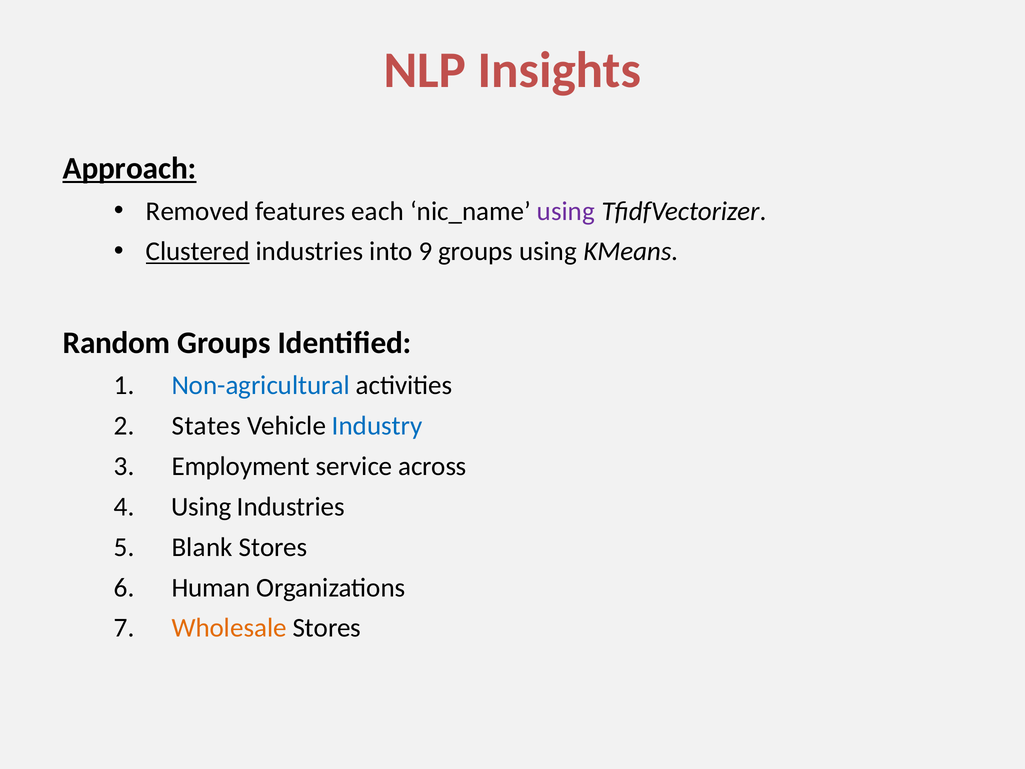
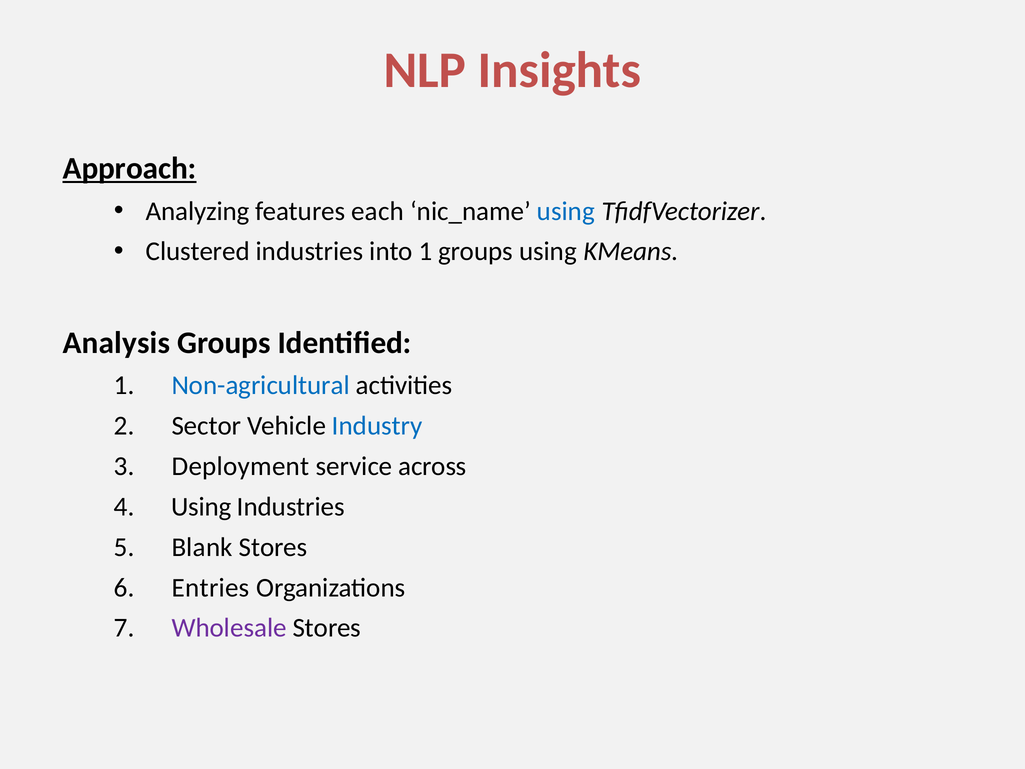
Removed: Removed -> Analyzing
using at (566, 211) colour: purple -> blue
Clustered underline: present -> none
into 9: 9 -> 1
Random: Random -> Analysis
States: States -> Sector
Employment: Employment -> Deployment
Human: Human -> Entries
Wholesale colour: orange -> purple
